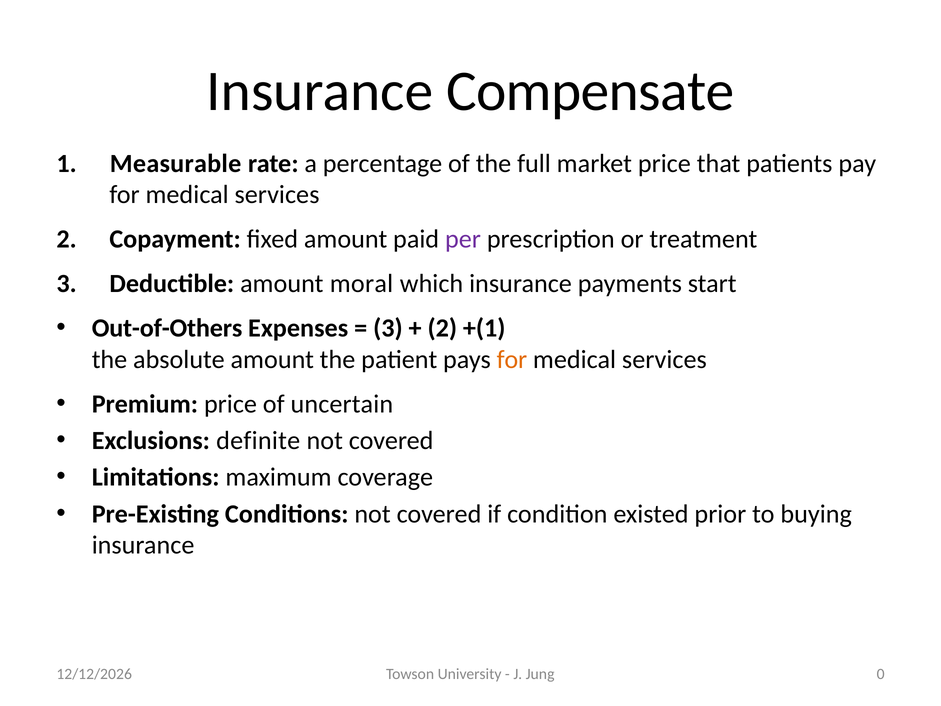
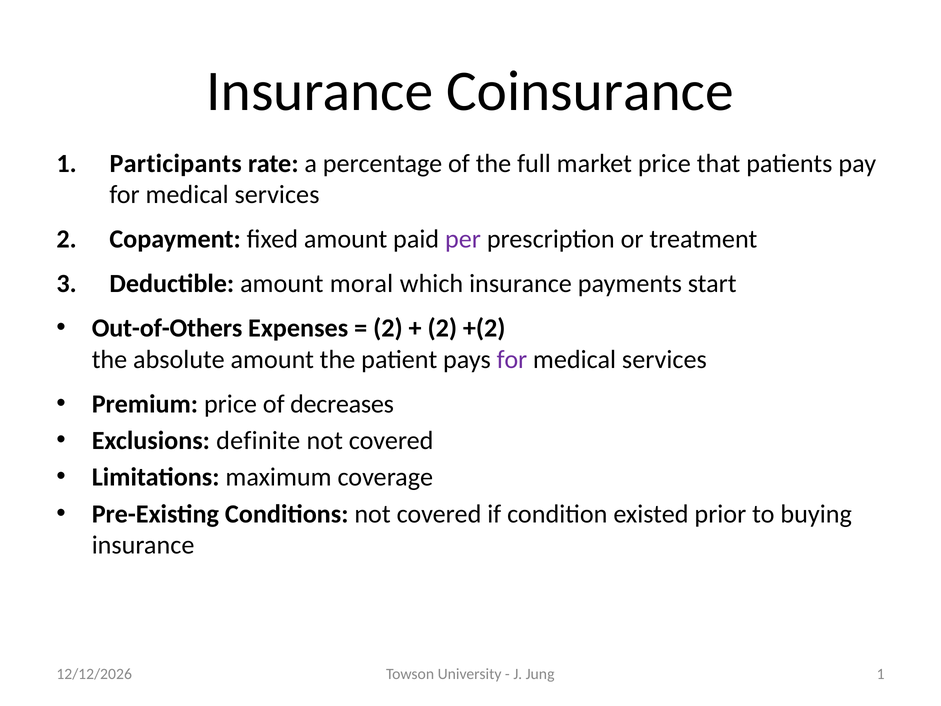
Compensate: Compensate -> Coinsurance
Measurable: Measurable -> Participants
3 at (388, 328): 3 -> 2
+(1: +(1 -> +(2
for at (512, 360) colour: orange -> purple
uncertain: uncertain -> decreases
Jung 0: 0 -> 1
